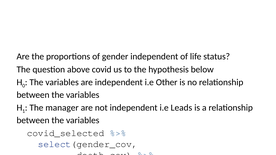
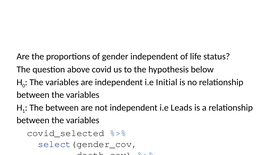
Other: Other -> Initial
The manager: manager -> between
